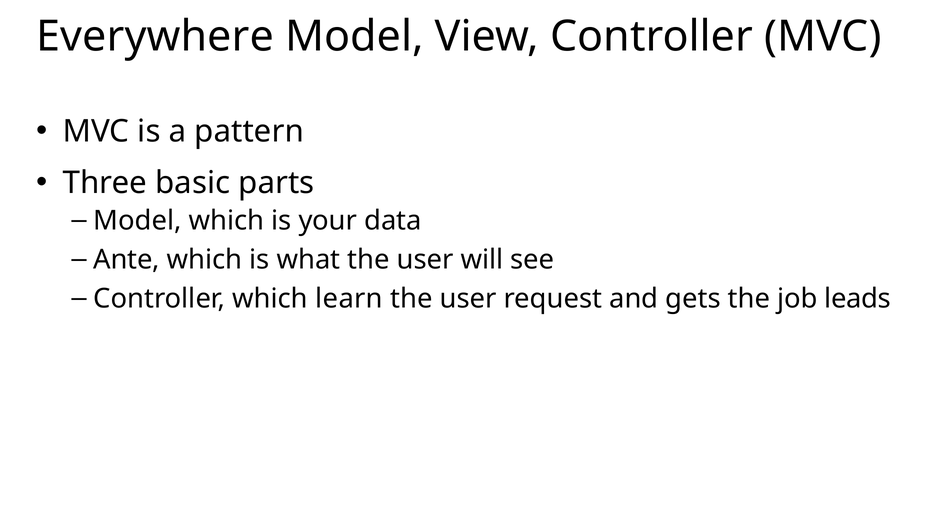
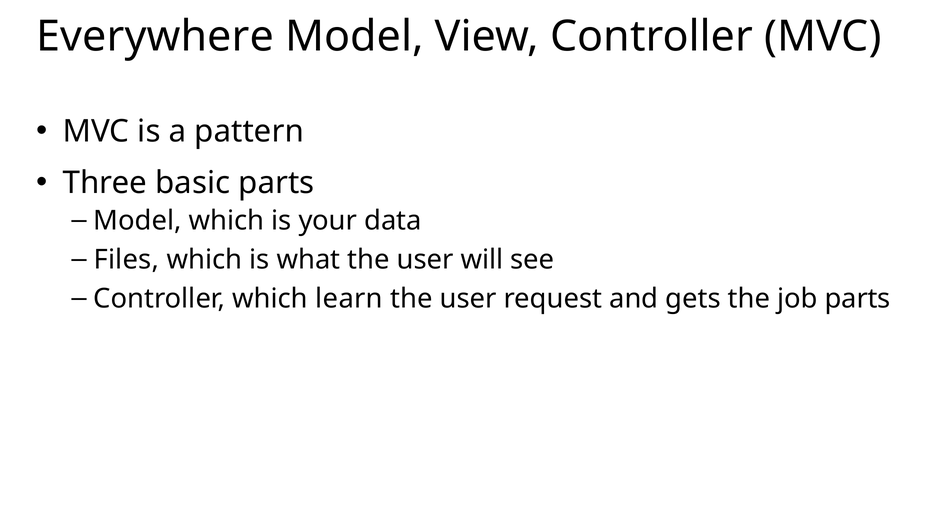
Ante: Ante -> Files
job leads: leads -> parts
